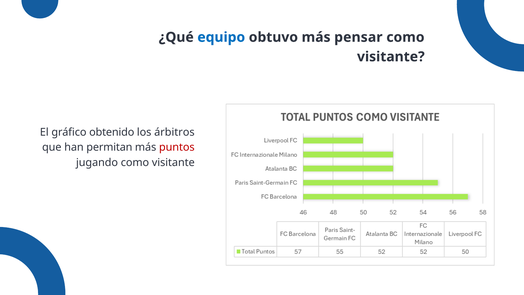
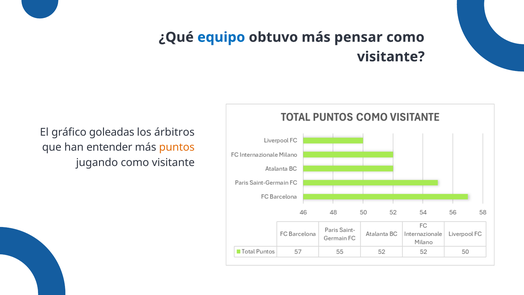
obtenido: obtenido -> goleadas
permitan: permitan -> entender
puntos colour: red -> orange
